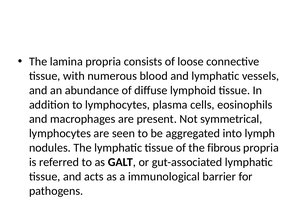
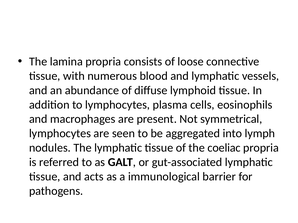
fibrous: fibrous -> coeliac
